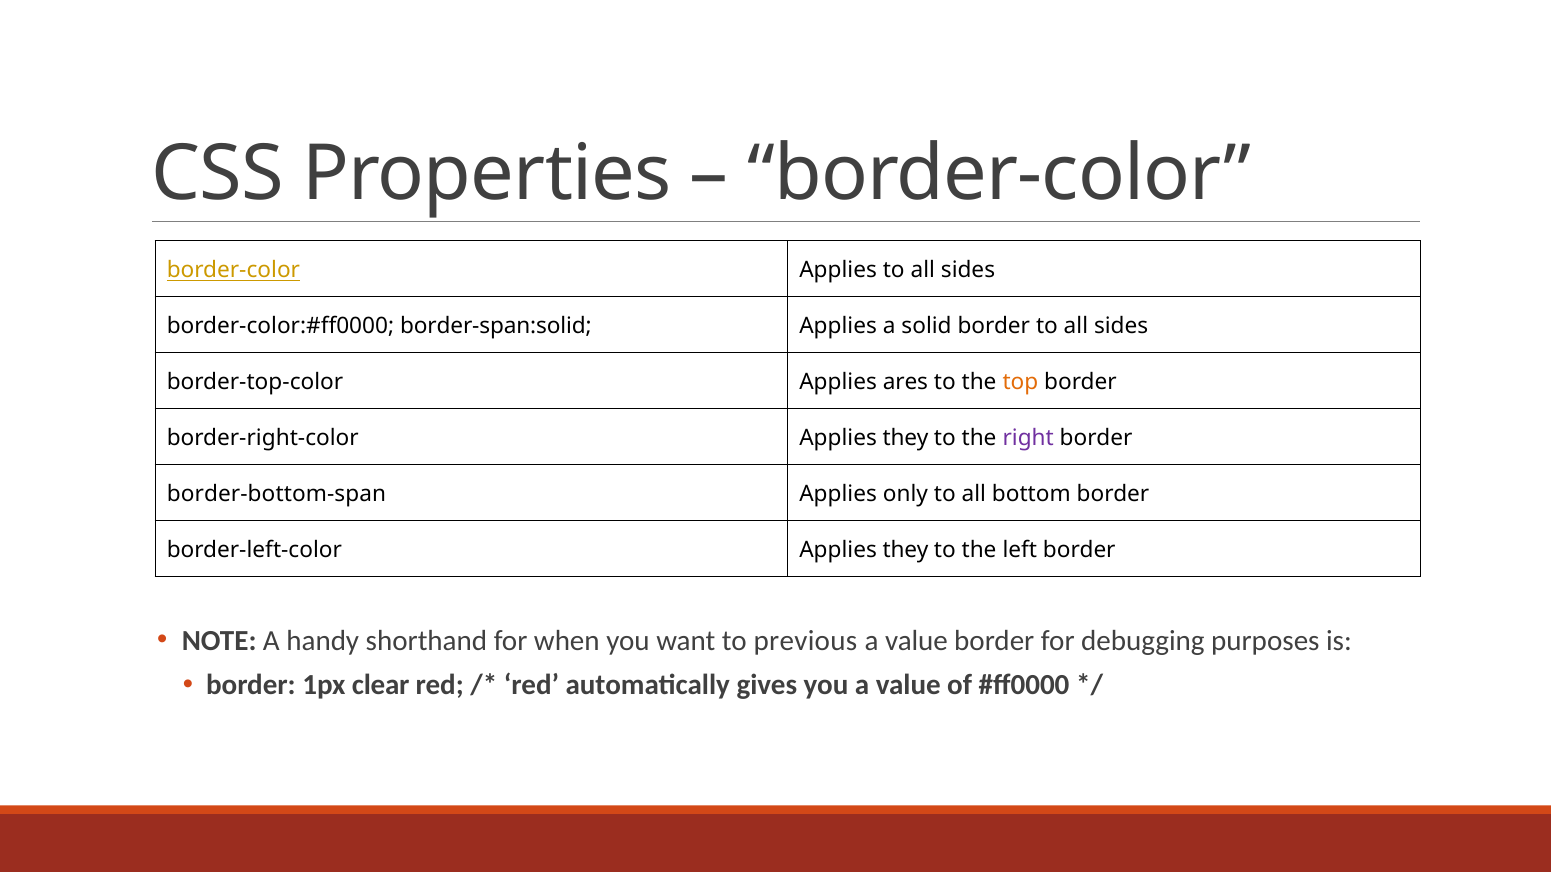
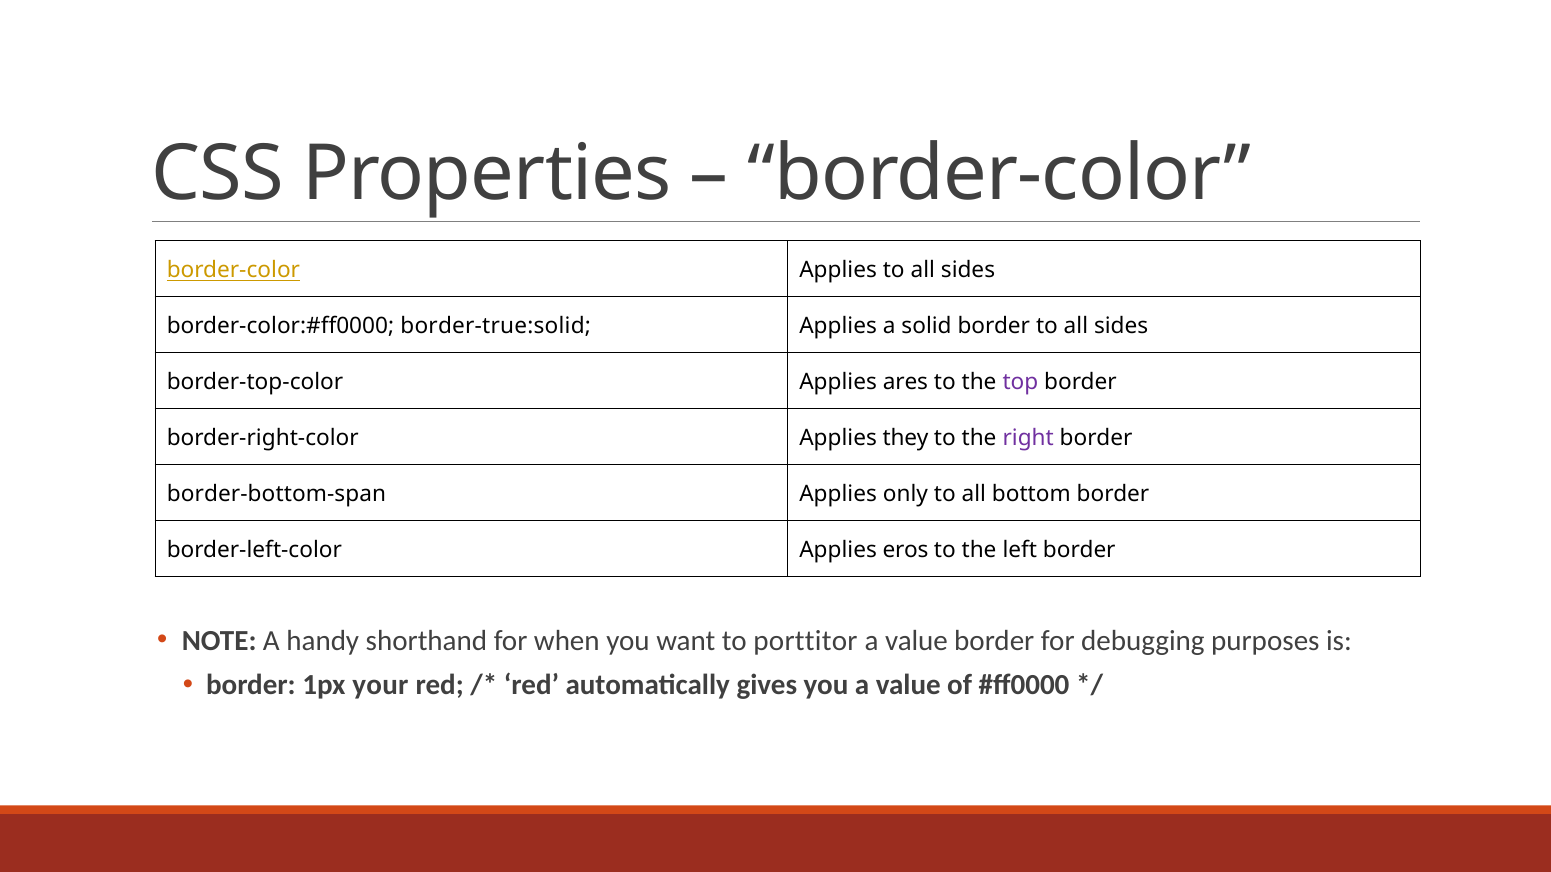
border-span:solid: border-span:solid -> border-true:solid
top colour: orange -> purple
border-left-color Applies they: they -> eros
previous: previous -> porttitor
clear: clear -> your
